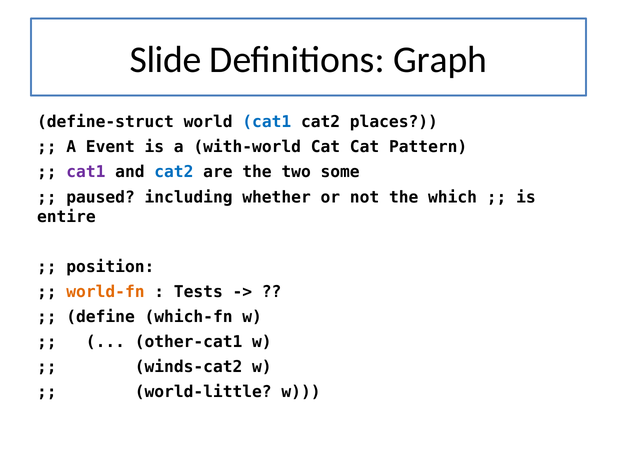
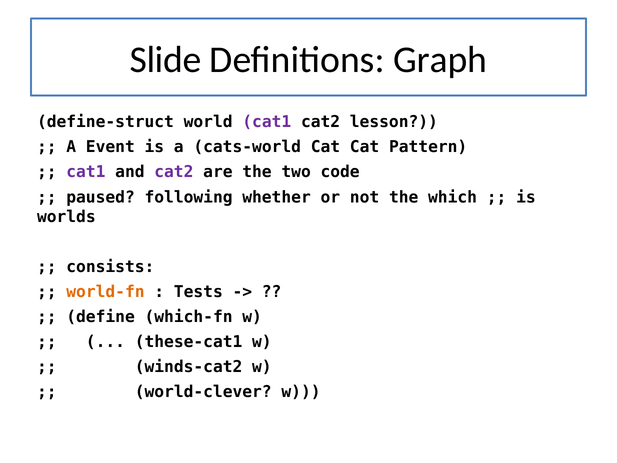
cat1 at (267, 122) colour: blue -> purple
places: places -> lesson
with-world: with-world -> cats-world
cat2 at (174, 172) colour: blue -> purple
some: some -> code
including: including -> following
entire: entire -> worlds
position: position -> consists
other-cat1: other-cat1 -> these-cat1
world-little: world-little -> world-clever
